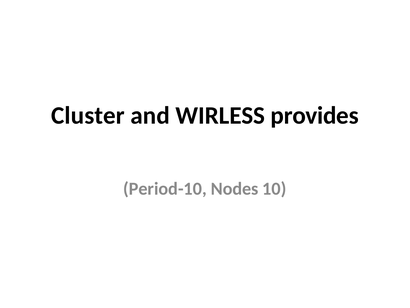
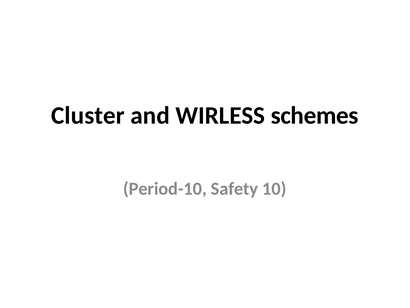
provides: provides -> schemes
Nodes: Nodes -> Safety
